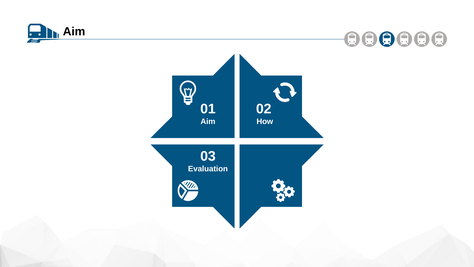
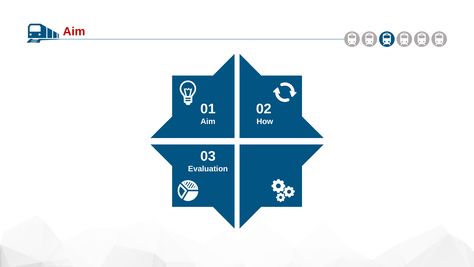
Aim at (74, 31) colour: black -> red
